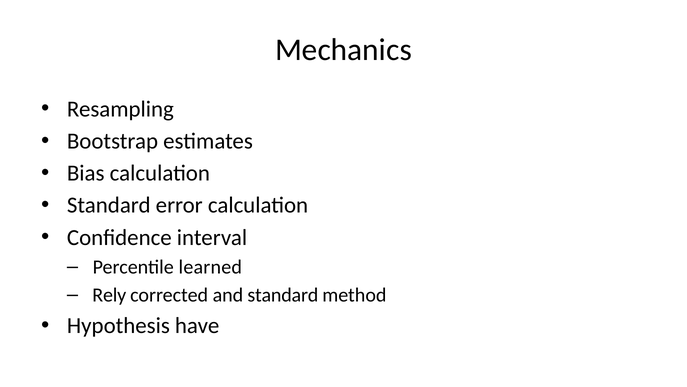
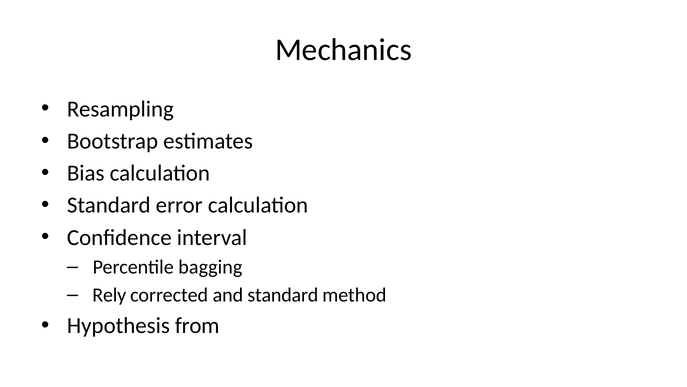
learned: learned -> bagging
have: have -> from
